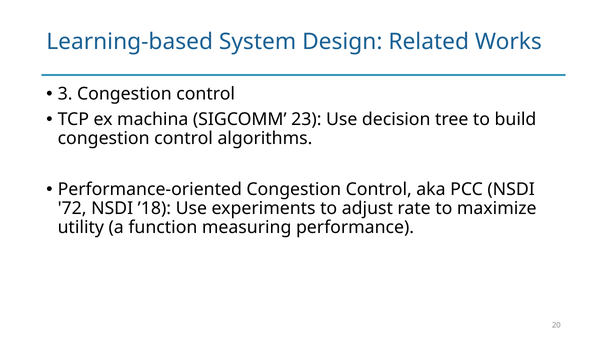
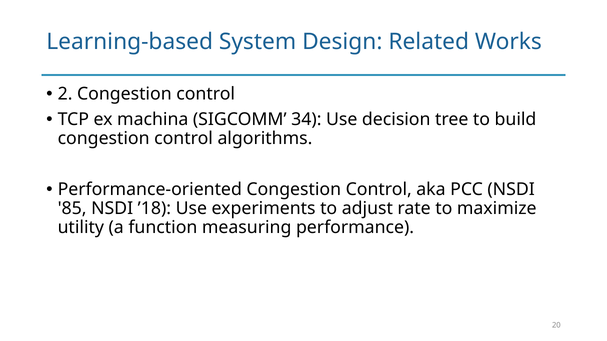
3: 3 -> 2
23: 23 -> 34
72: 72 -> 85
